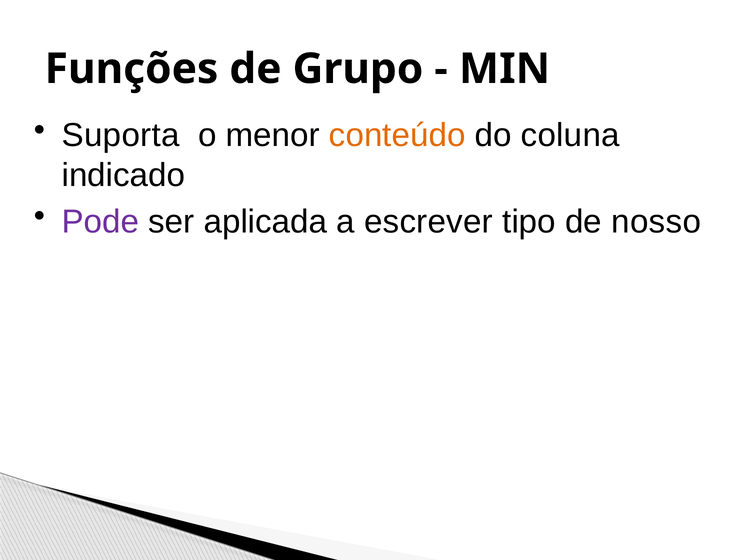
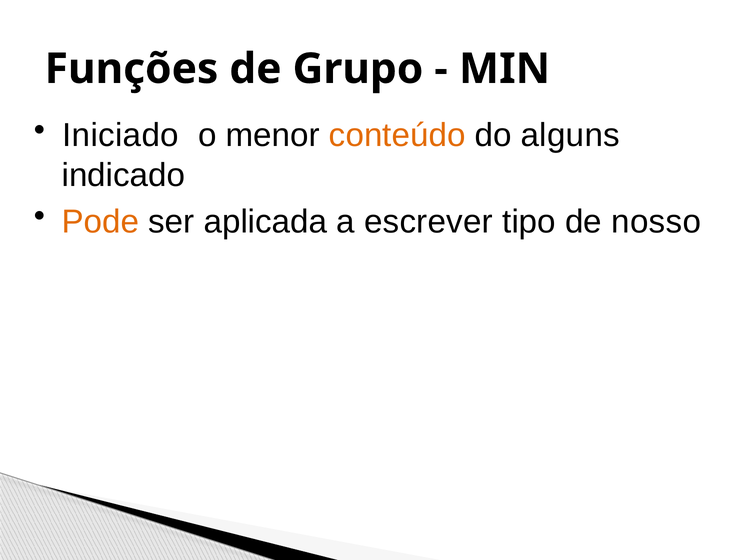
Suporta: Suporta -> Iniciado
coluna: coluna -> alguns
Pode colour: purple -> orange
